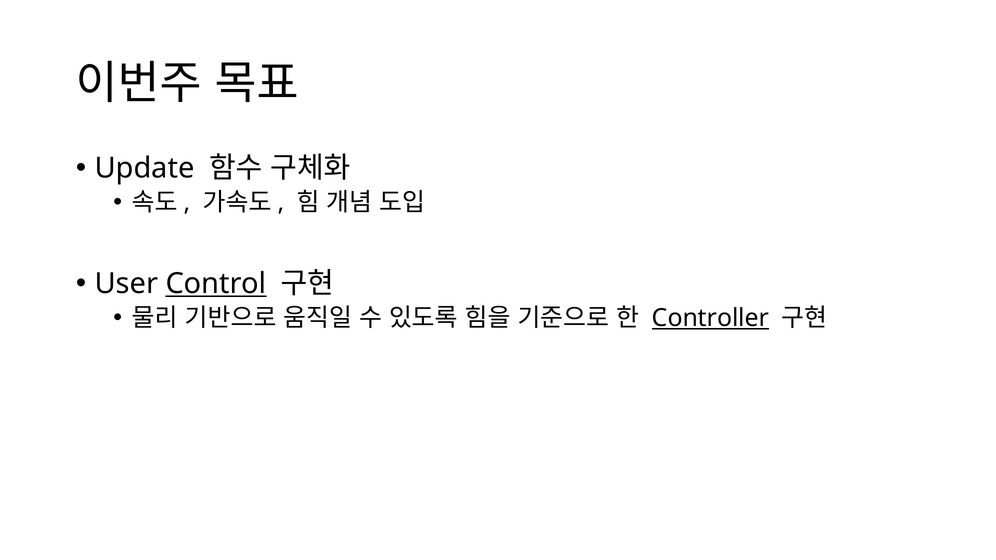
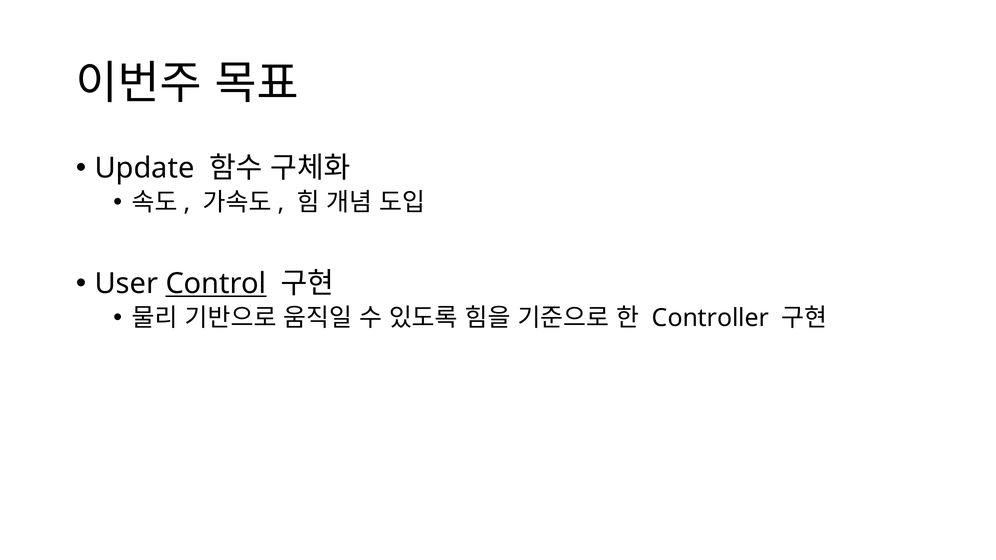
Controller underline: present -> none
